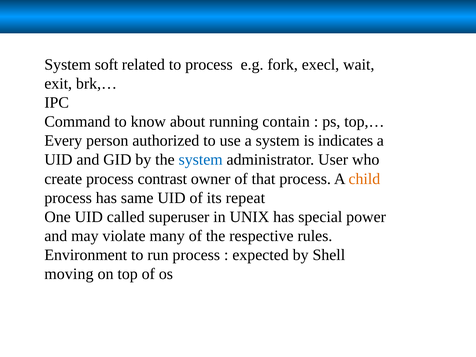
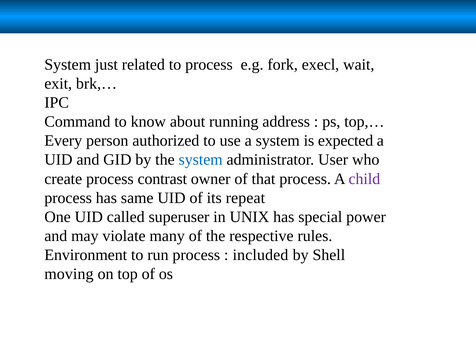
soft: soft -> just
contain: contain -> address
indicates: indicates -> expected
child colour: orange -> purple
expected: expected -> included
